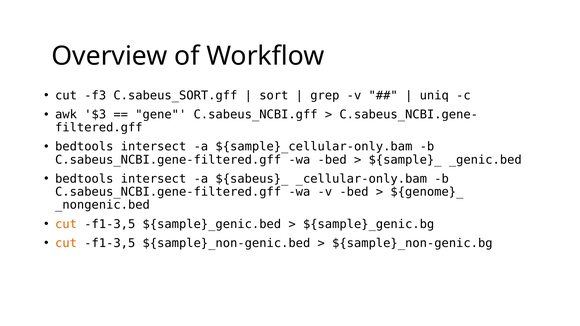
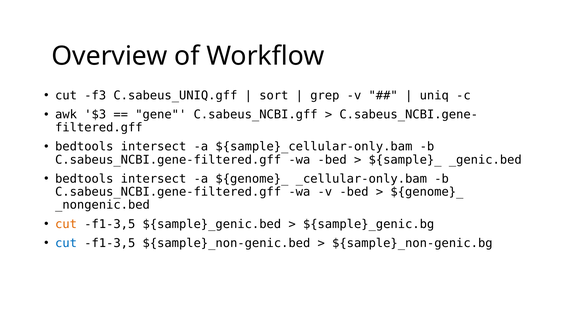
C.sabeus_SORT.gff: C.sabeus_SORT.gff -> C.sabeus_UNIQ.gff
a ${sabeus}_: ${sabeus}_ -> ${genome}_
cut at (66, 243) colour: orange -> blue
